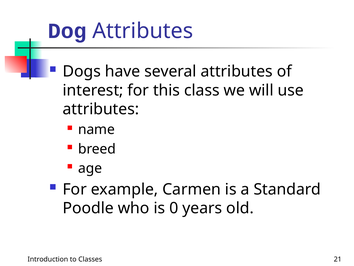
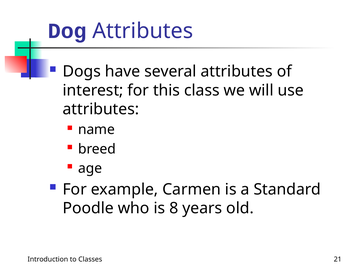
0: 0 -> 8
